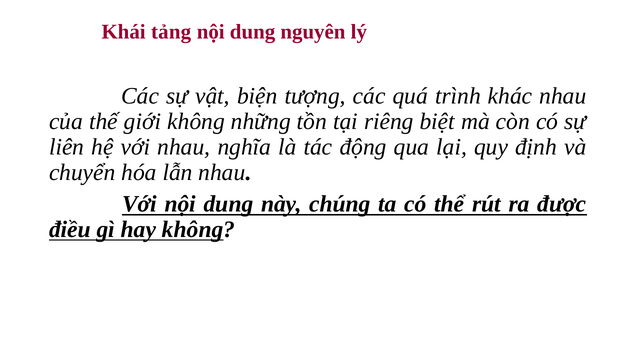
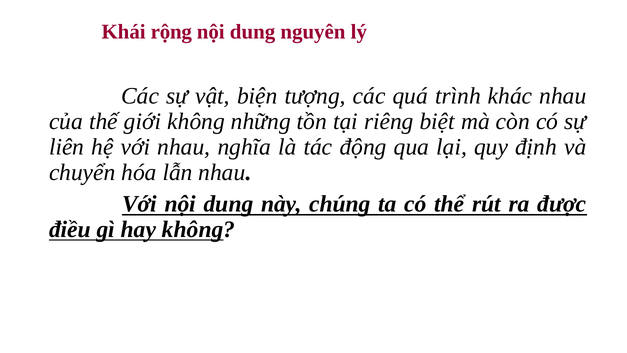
tảng: tảng -> rộng
